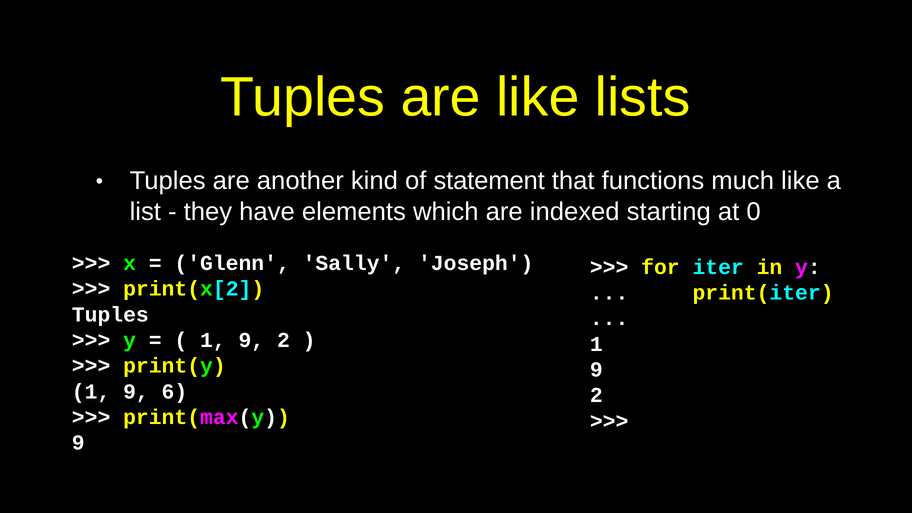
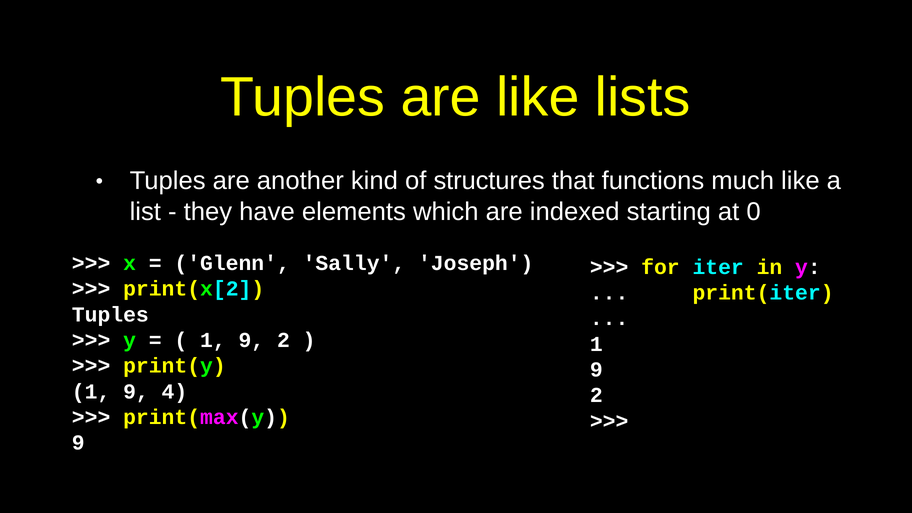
statement: statement -> structures
6: 6 -> 4
